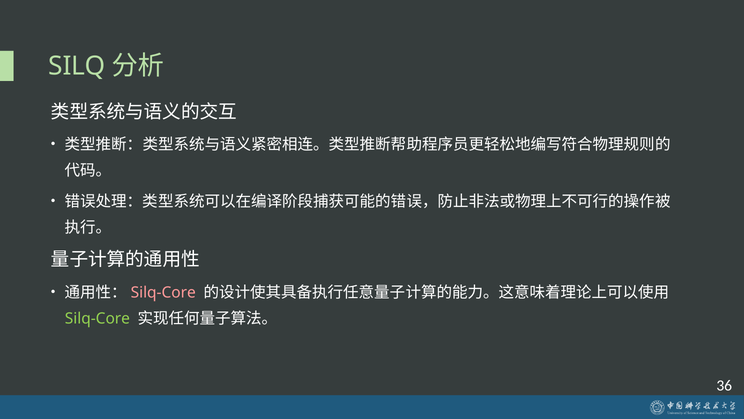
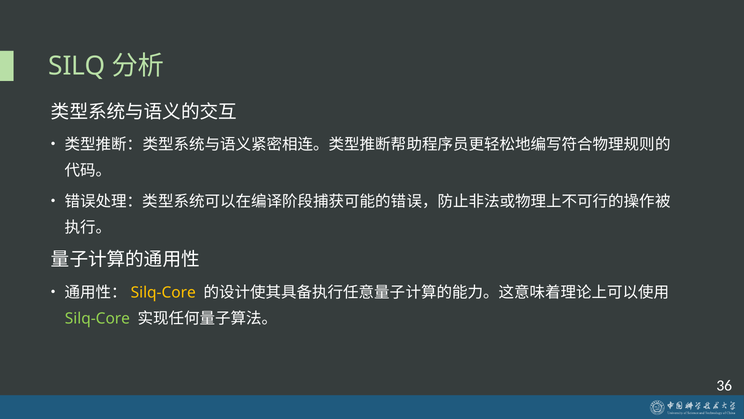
Silq-Core at (163, 292) colour: pink -> yellow
